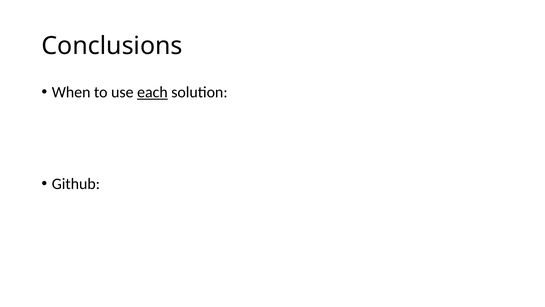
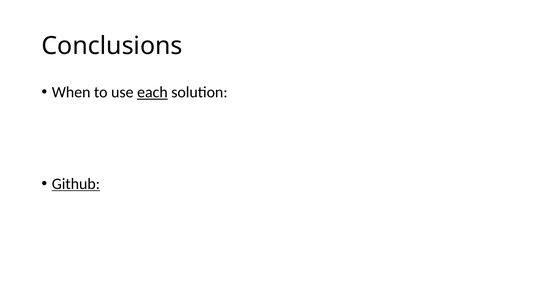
Github underline: none -> present
